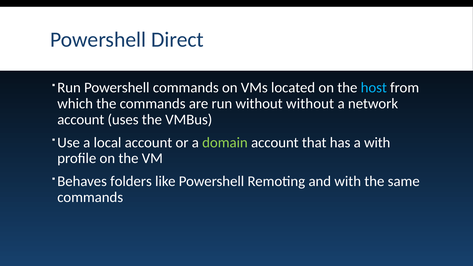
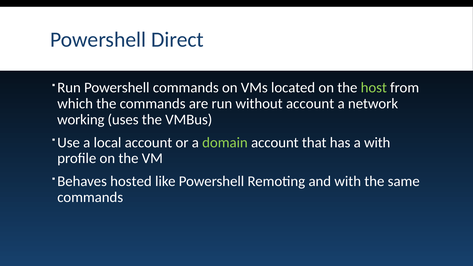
host colour: light blue -> light green
without without: without -> account
account at (81, 120): account -> working
folders: folders -> hosted
